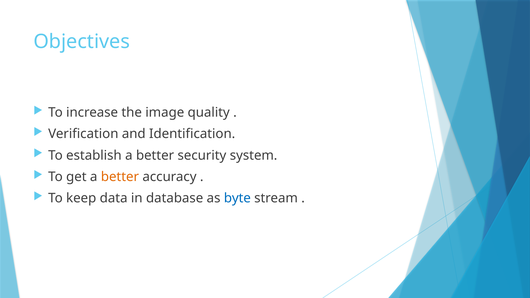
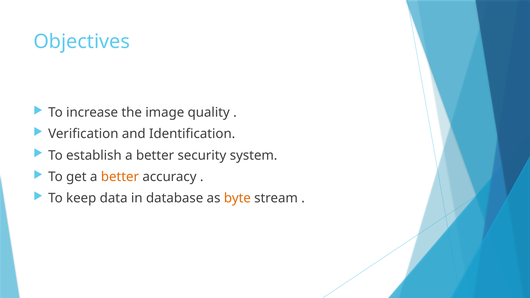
byte colour: blue -> orange
